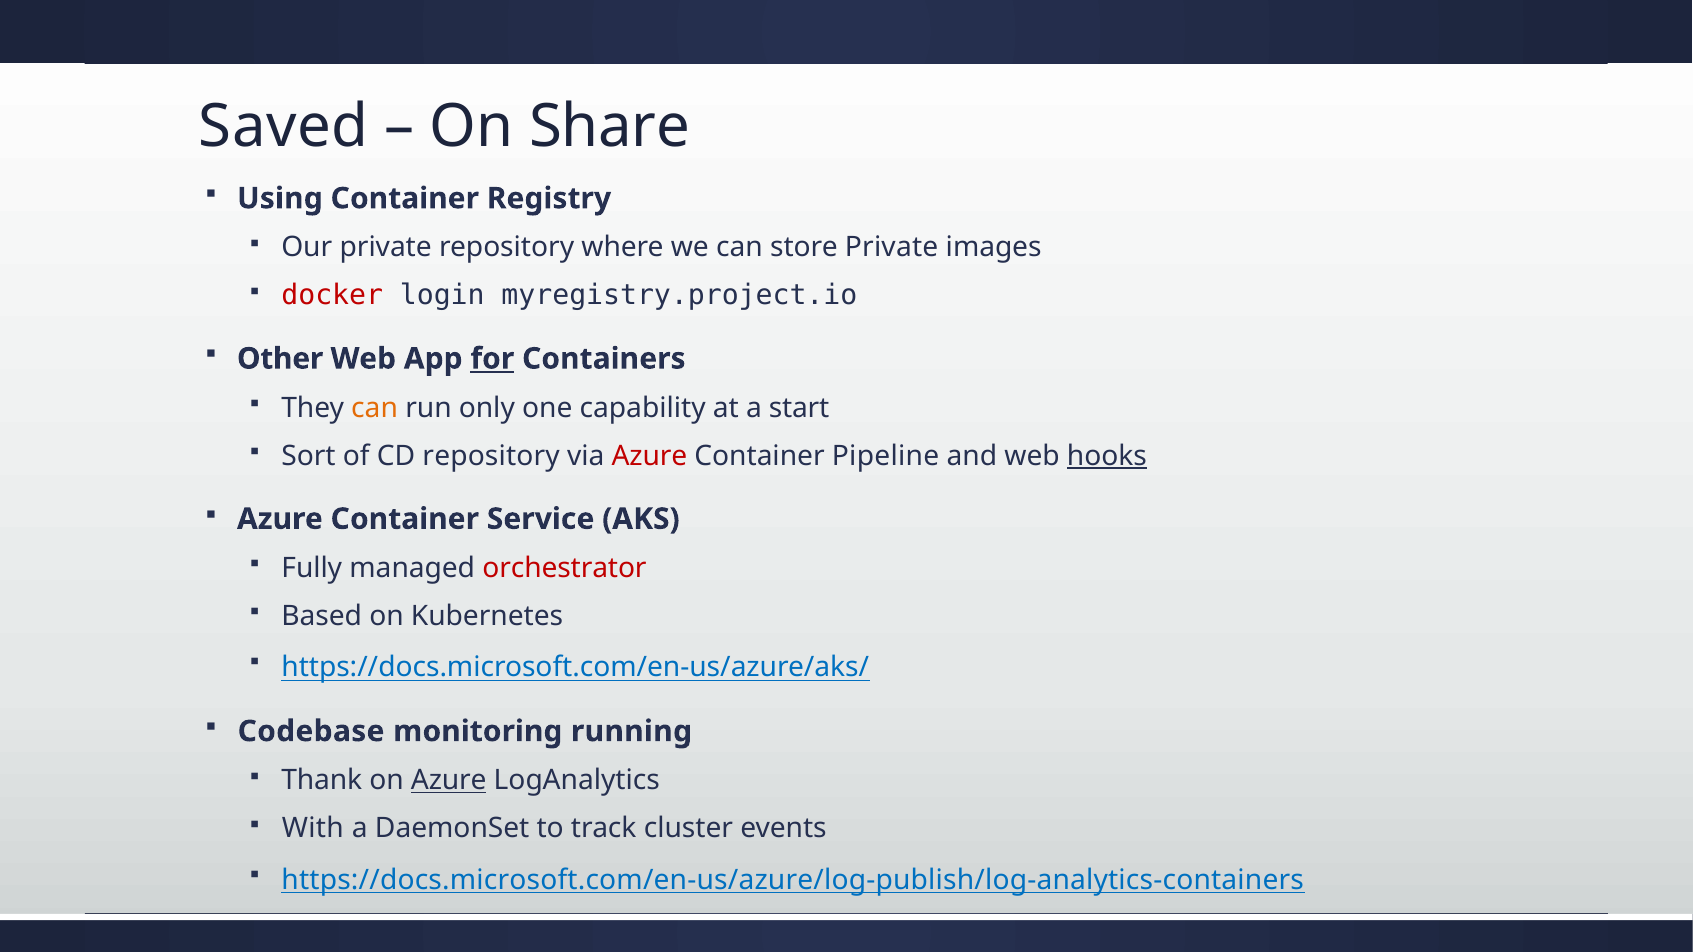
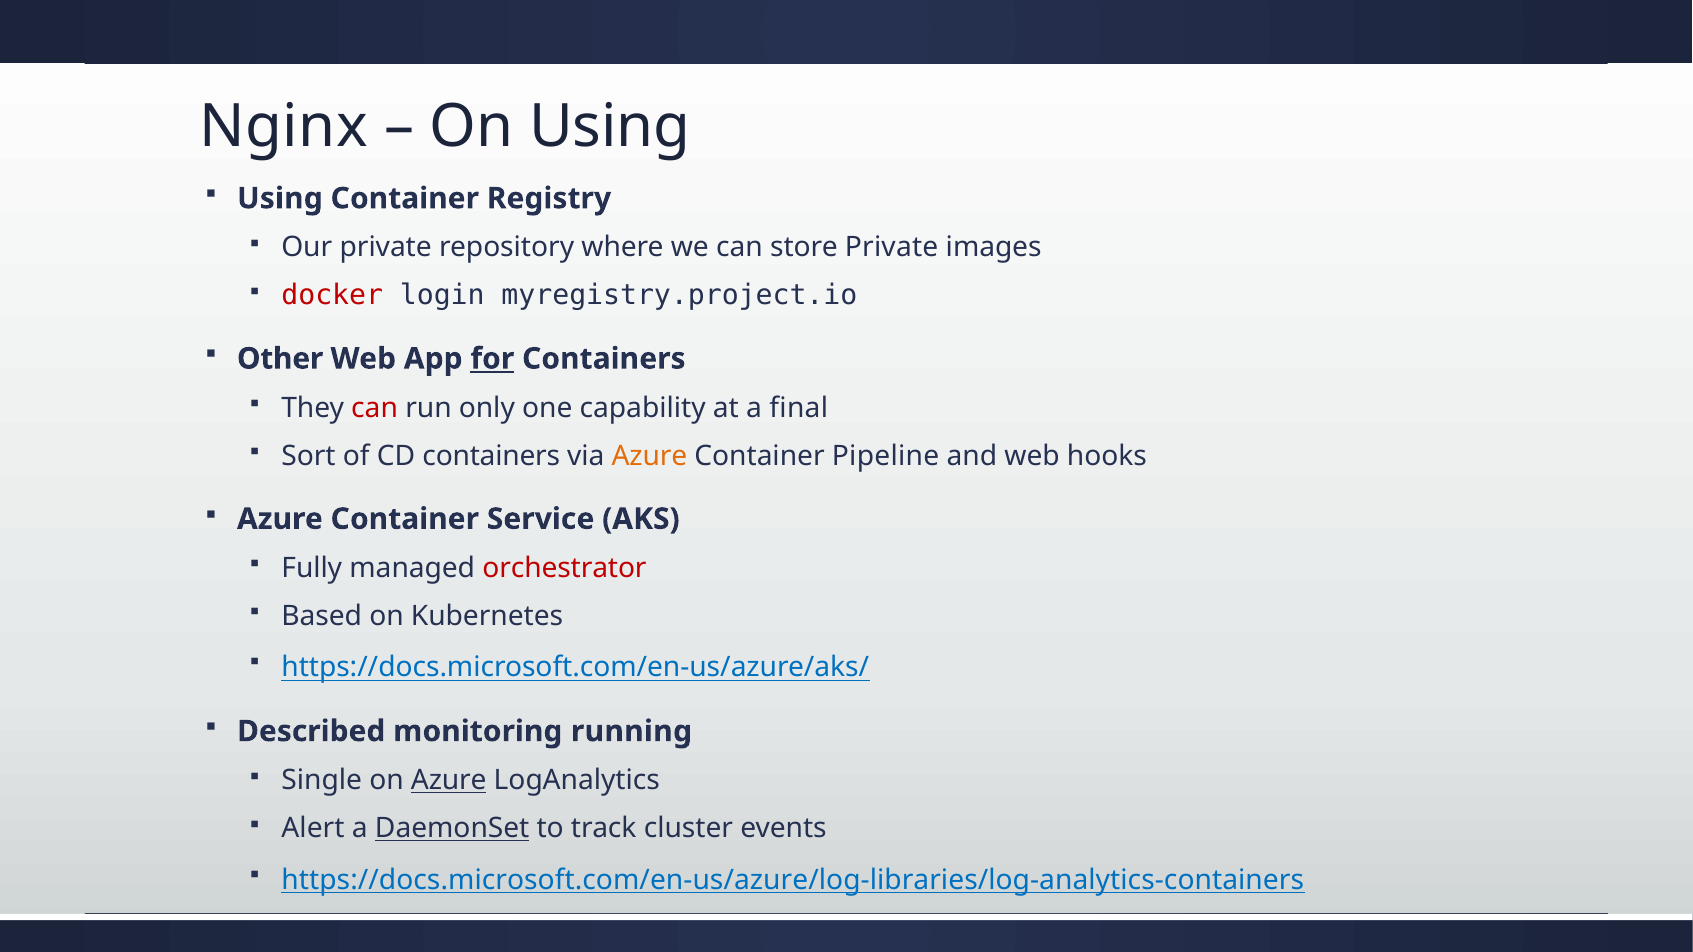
Saved: Saved -> Nginx
On Share: Share -> Using
can at (375, 408) colour: orange -> red
start: start -> final
CD repository: repository -> containers
Azure at (649, 456) colour: red -> orange
hooks underline: present -> none
Codebase: Codebase -> Described
Thank: Thank -> Single
With: With -> Alert
DaemonSet underline: none -> present
https://docs.microsoft.com/en-us/azure/log-publish/log-analytics-containers: https://docs.microsoft.com/en-us/azure/log-publish/log-analytics-containers -> https://docs.microsoft.com/en-us/azure/log-libraries/log-analytics-containers
